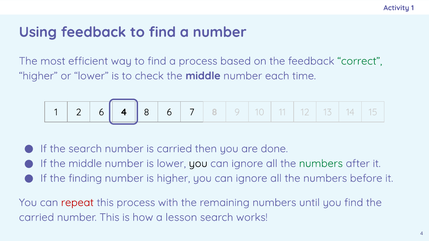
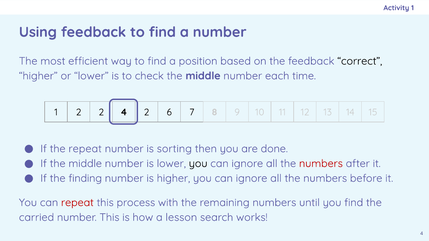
a process: process -> position
correct colour: green -> black
2 6: 6 -> 2
4 8: 8 -> 2
the search: search -> repeat
is carried: carried -> sorting
numbers at (321, 164) colour: green -> red
